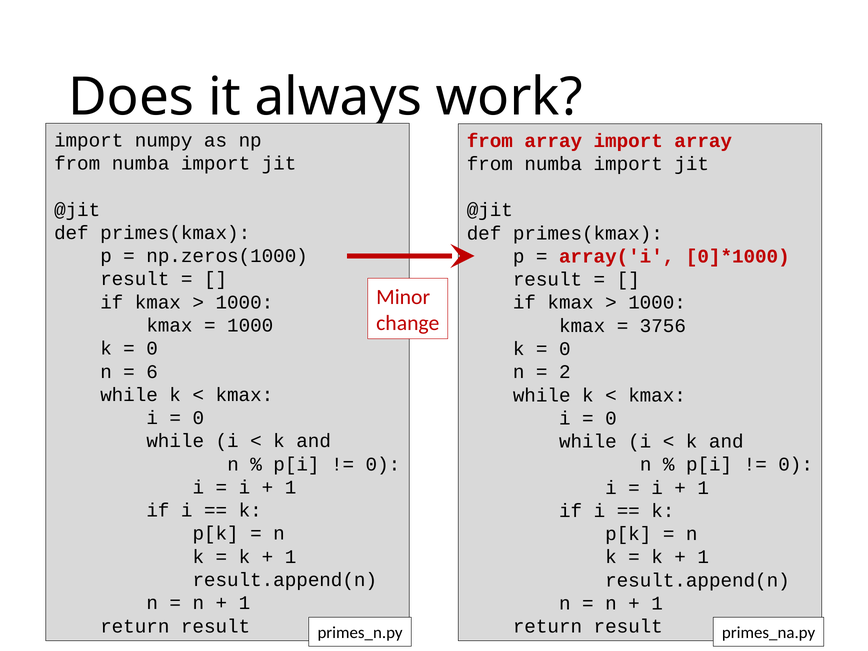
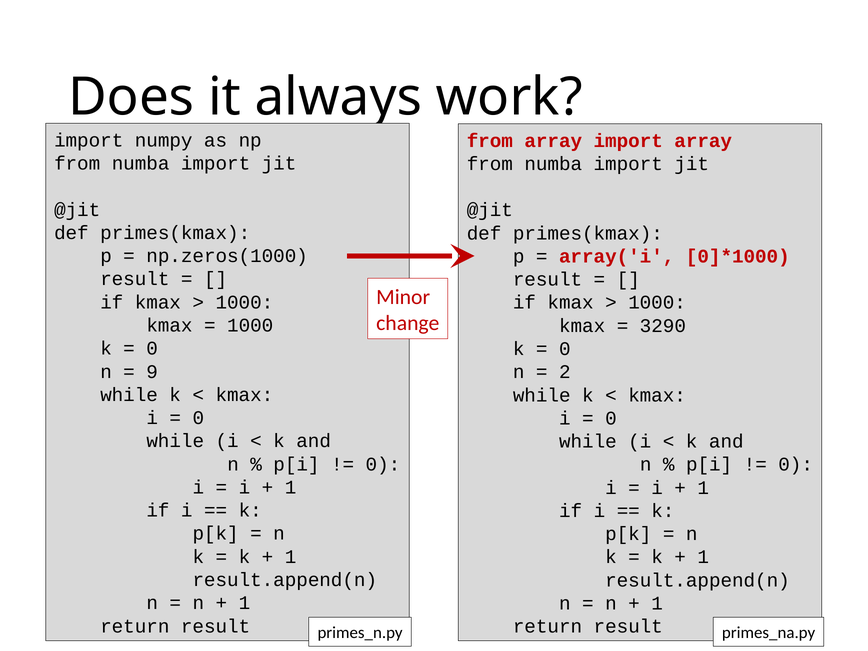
3756: 3756 -> 3290
6: 6 -> 9
